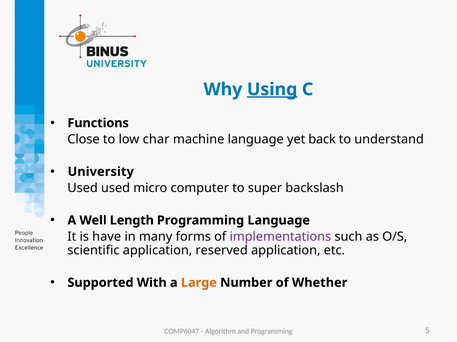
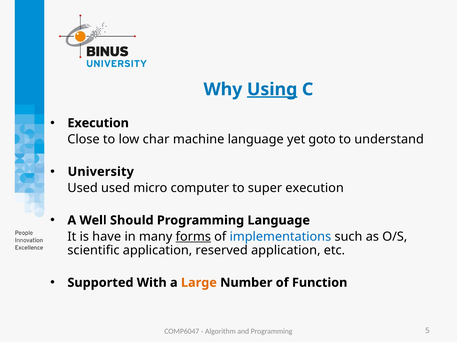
Functions at (98, 123): Functions -> Execution
back: back -> goto
super backslash: backslash -> execution
Length: Length -> Should
forms underline: none -> present
implementations colour: purple -> blue
Whether: Whether -> Function
